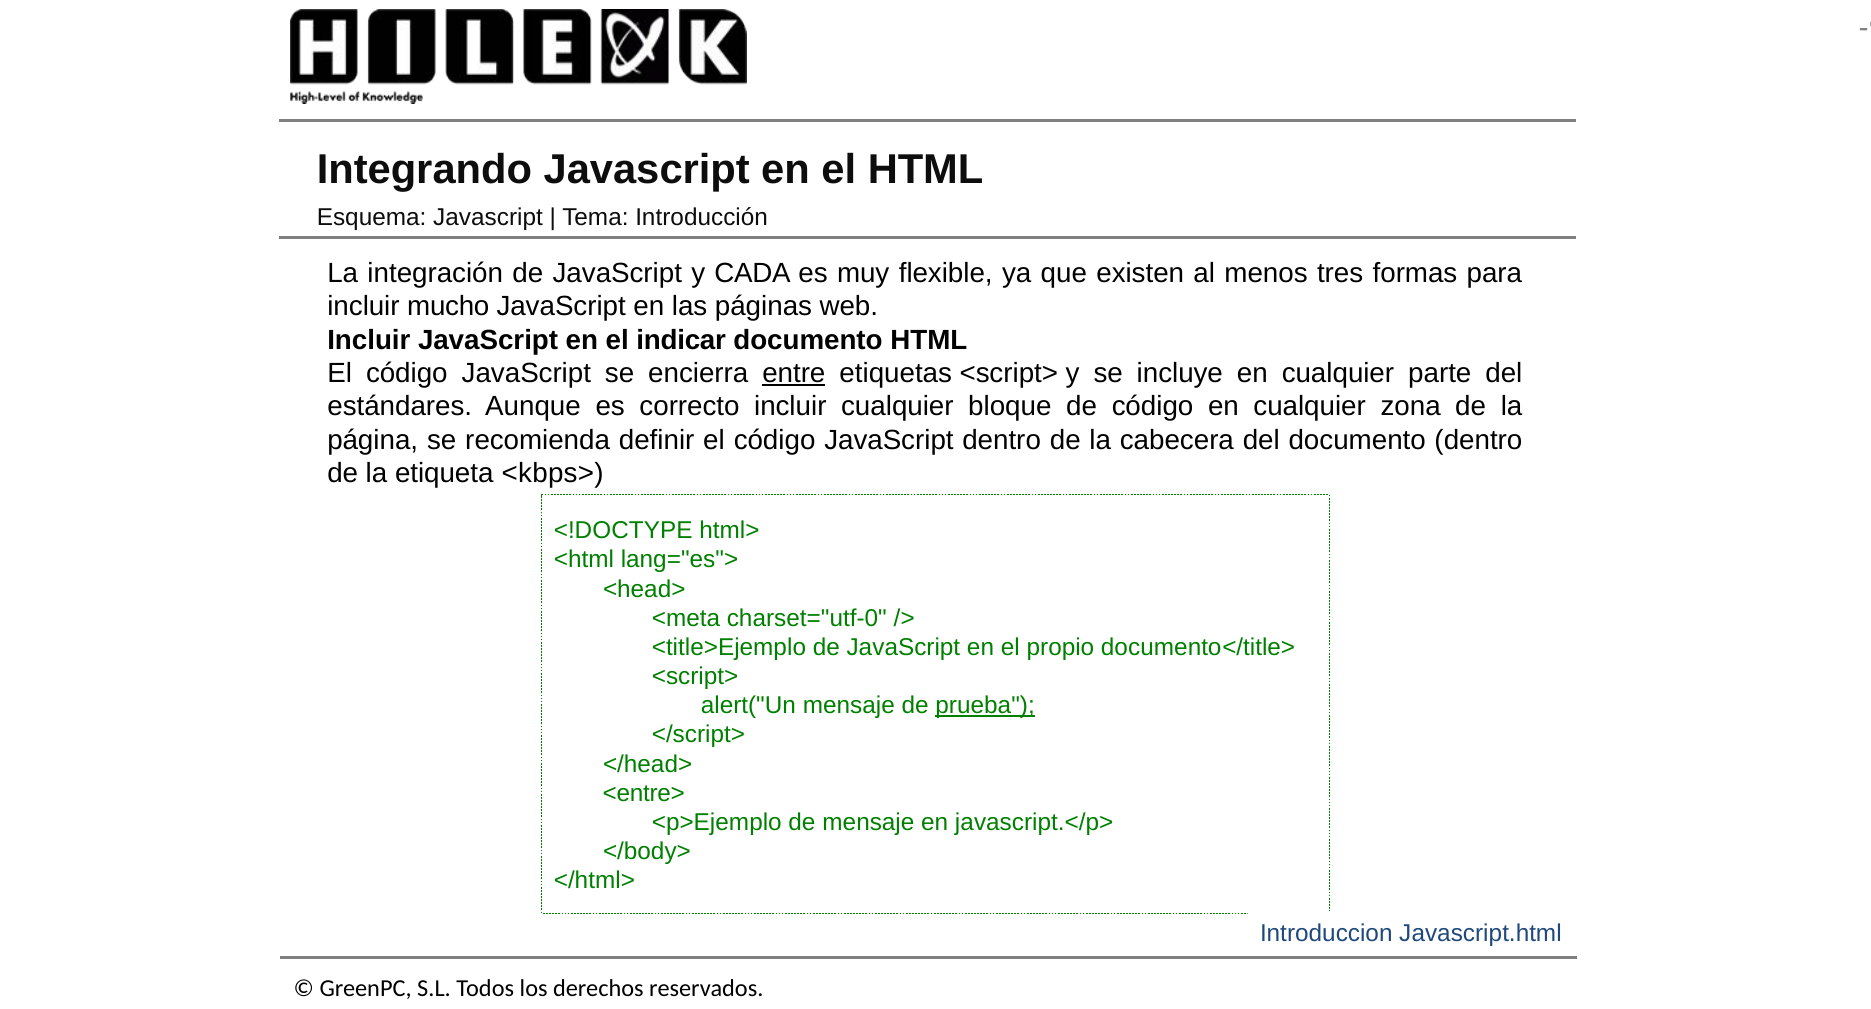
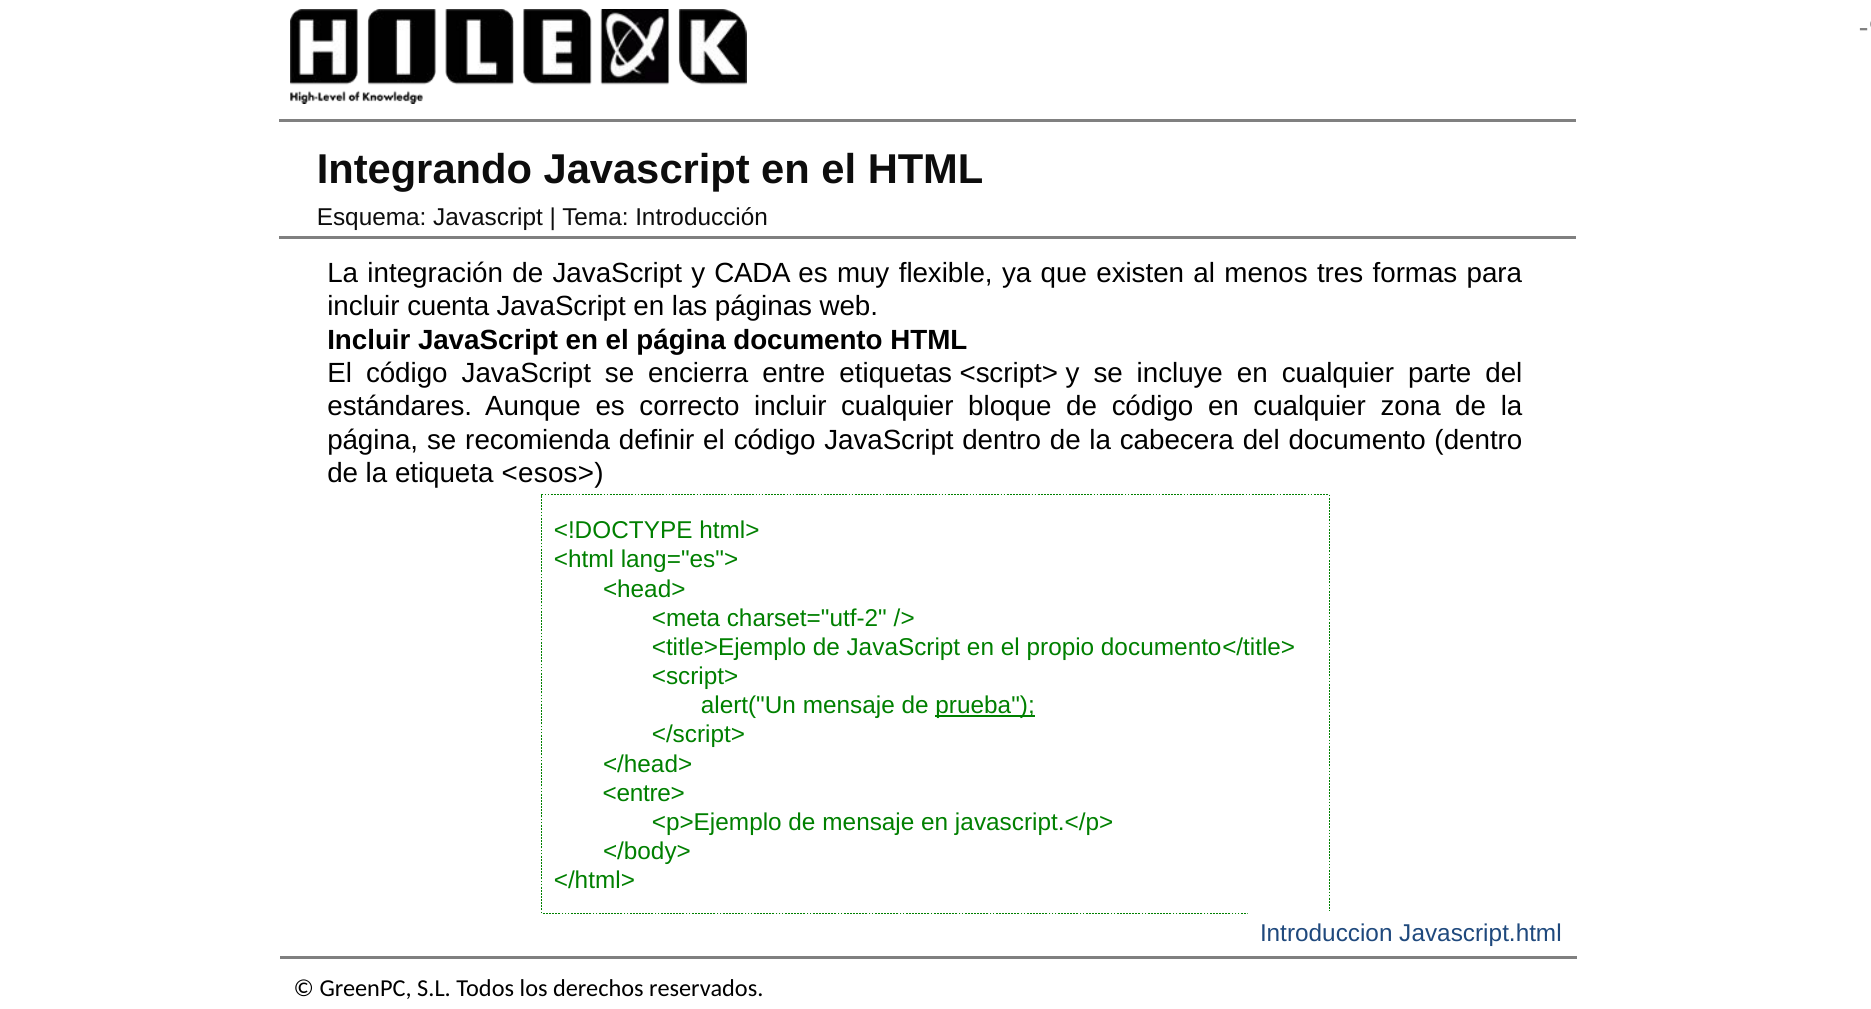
mucho: mucho -> cuenta
el indicar: indicar -> página
entre underline: present -> none
<kbps>: <kbps> -> <esos>
charset="utf-0: charset="utf-0 -> charset="utf-2
